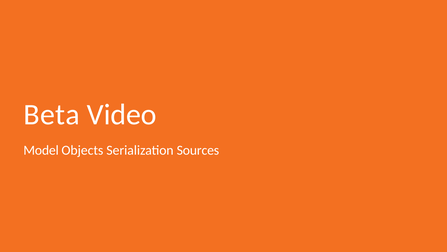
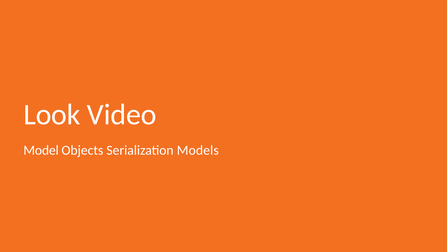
Beta: Beta -> Look
Sources: Sources -> Models
